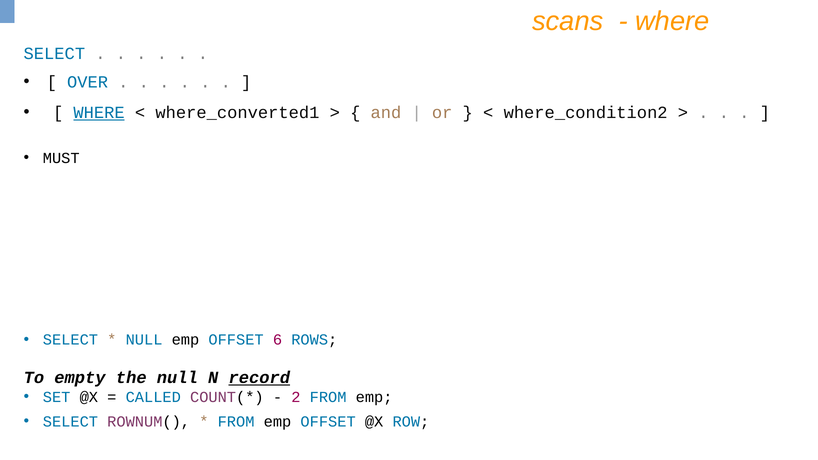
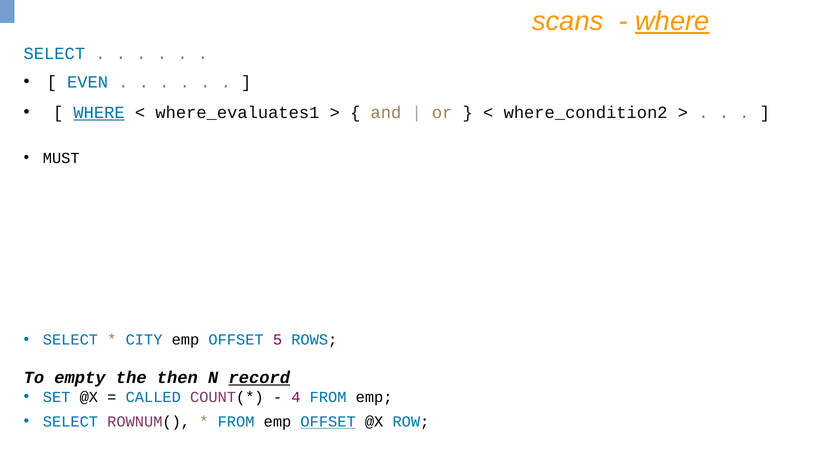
where at (672, 21) underline: none -> present
OVER: OVER -> EVEN
where_converted1: where_converted1 -> where_evaluates1
NULL at (144, 340): NULL -> CITY
6: 6 -> 5
the null: null -> then
2: 2 -> 4
OFFSET at (328, 422) underline: none -> present
